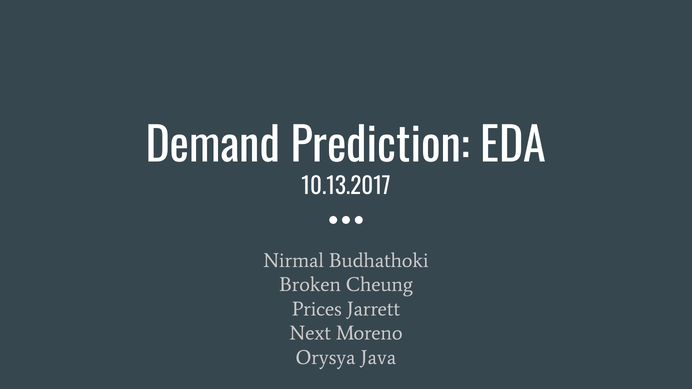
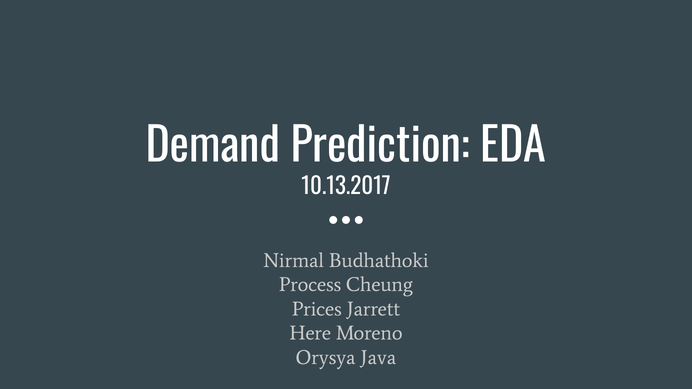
Broken: Broken -> Process
Next: Next -> Here
